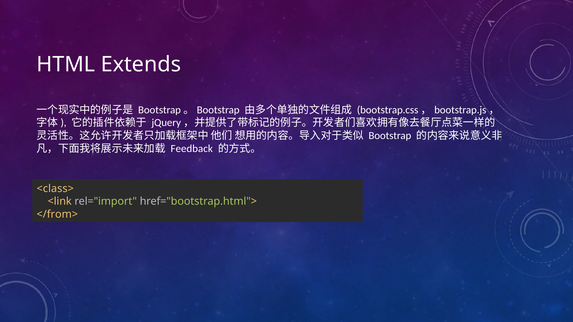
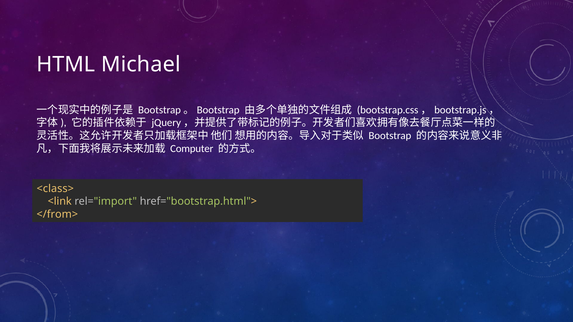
Extends: Extends -> Michael
Feedback: Feedback -> Computer
